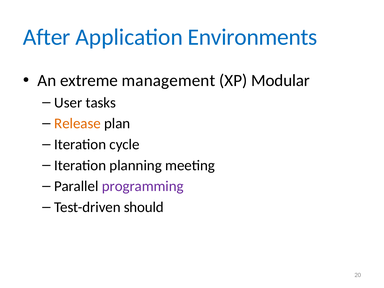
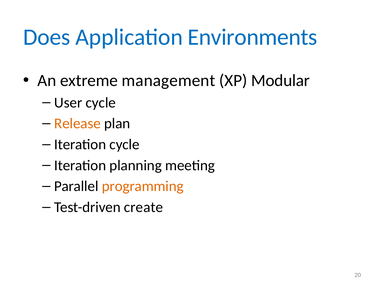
After: After -> Does
User tasks: tasks -> cycle
programming colour: purple -> orange
should: should -> create
